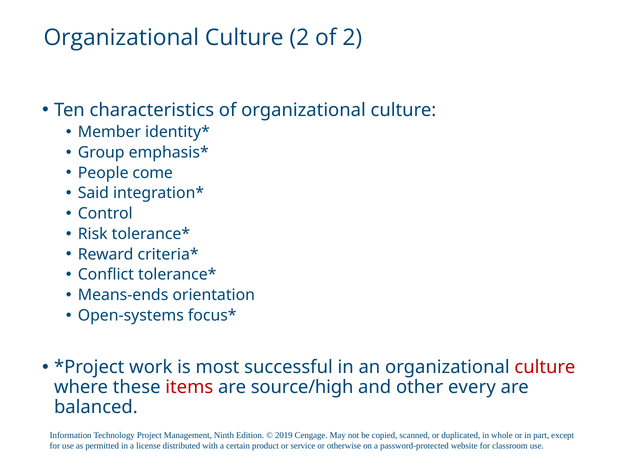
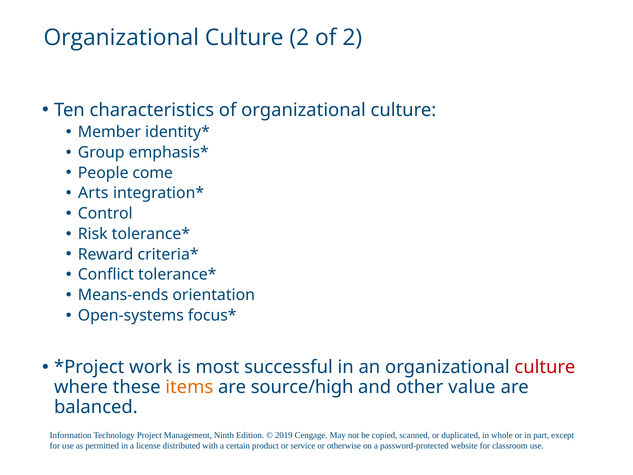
Said: Said -> Arts
items colour: red -> orange
every: every -> value
